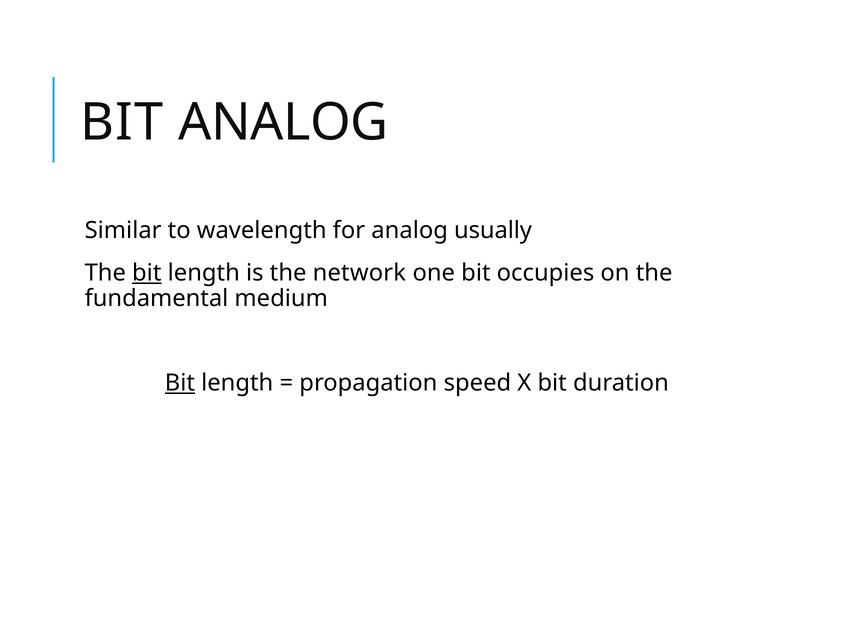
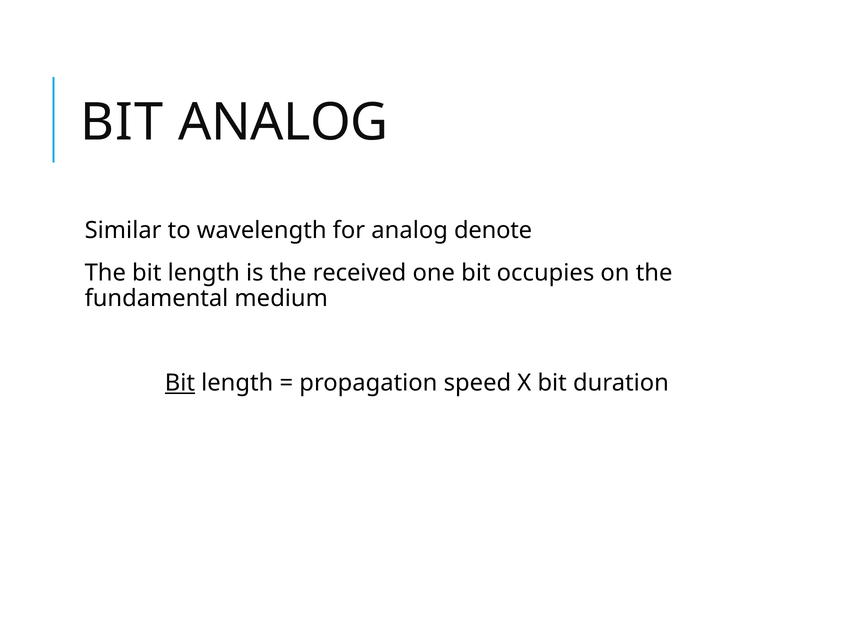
usually: usually -> denote
bit at (147, 273) underline: present -> none
network: network -> received
